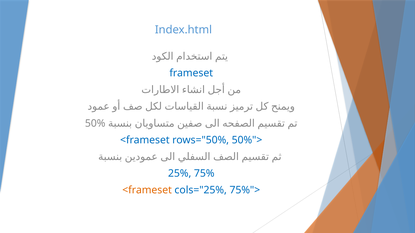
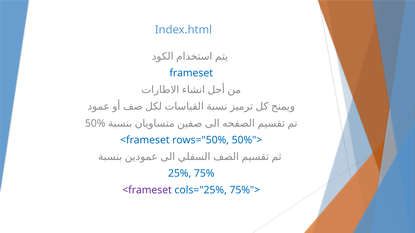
<frameset at (147, 191) colour: orange -> purple
